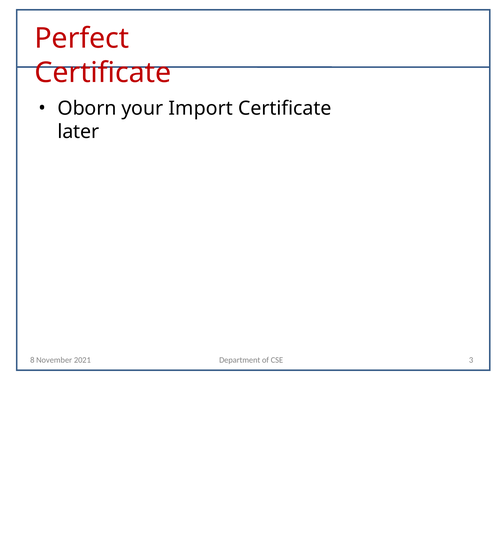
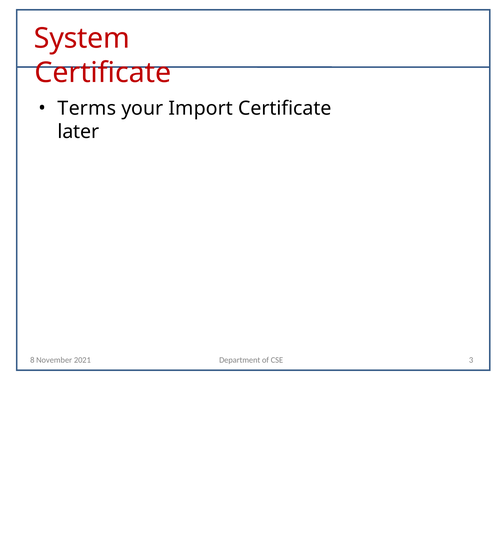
Perfect: Perfect -> System
Oborn: Oborn -> Terms
